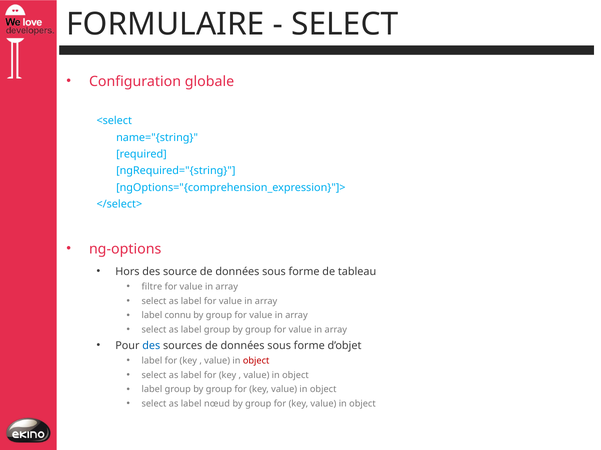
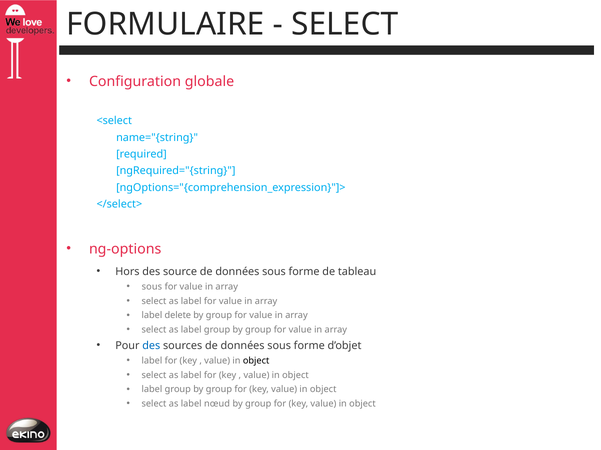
filtre at (152, 287): filtre -> sous
connu: connu -> delete
object at (256, 361) colour: red -> black
